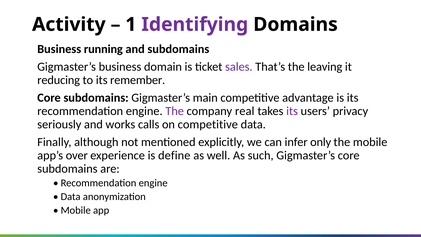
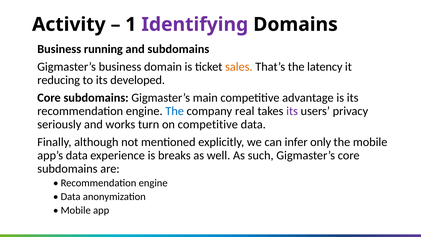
sales colour: purple -> orange
leaving: leaving -> latency
remember: remember -> developed
The at (175, 111) colour: purple -> blue
calls: calls -> turn
app’s over: over -> data
define: define -> breaks
